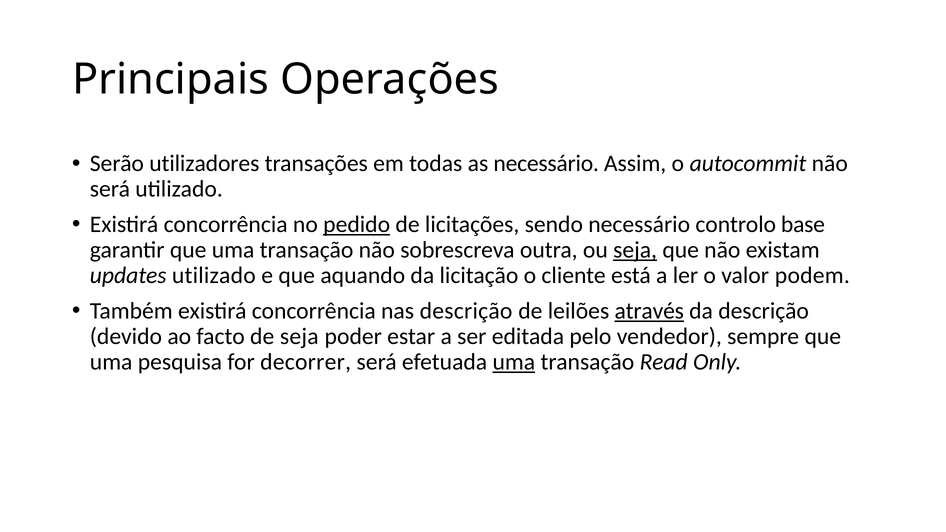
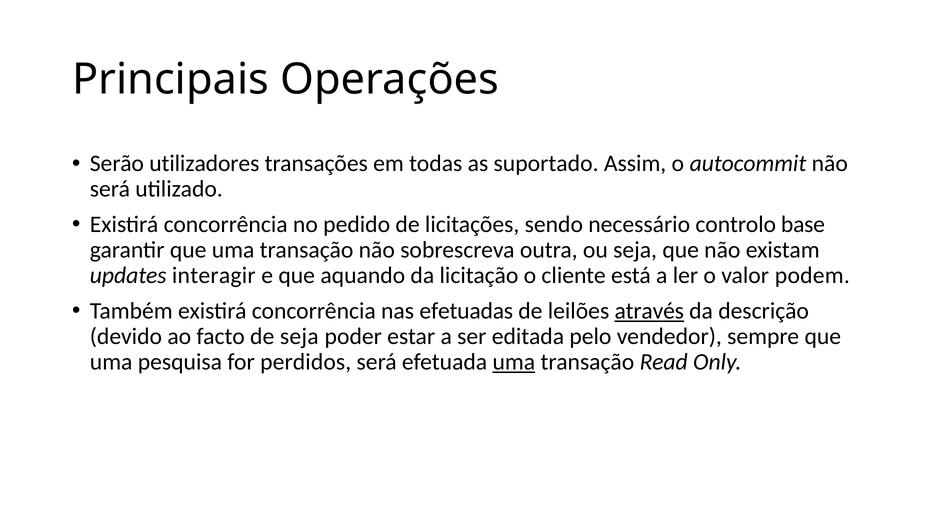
as necessário: necessário -> suportado
pedido underline: present -> none
seja at (635, 250) underline: present -> none
updates utilizado: utilizado -> interagir
nas descrição: descrição -> efetuadas
decorrer: decorrer -> perdidos
